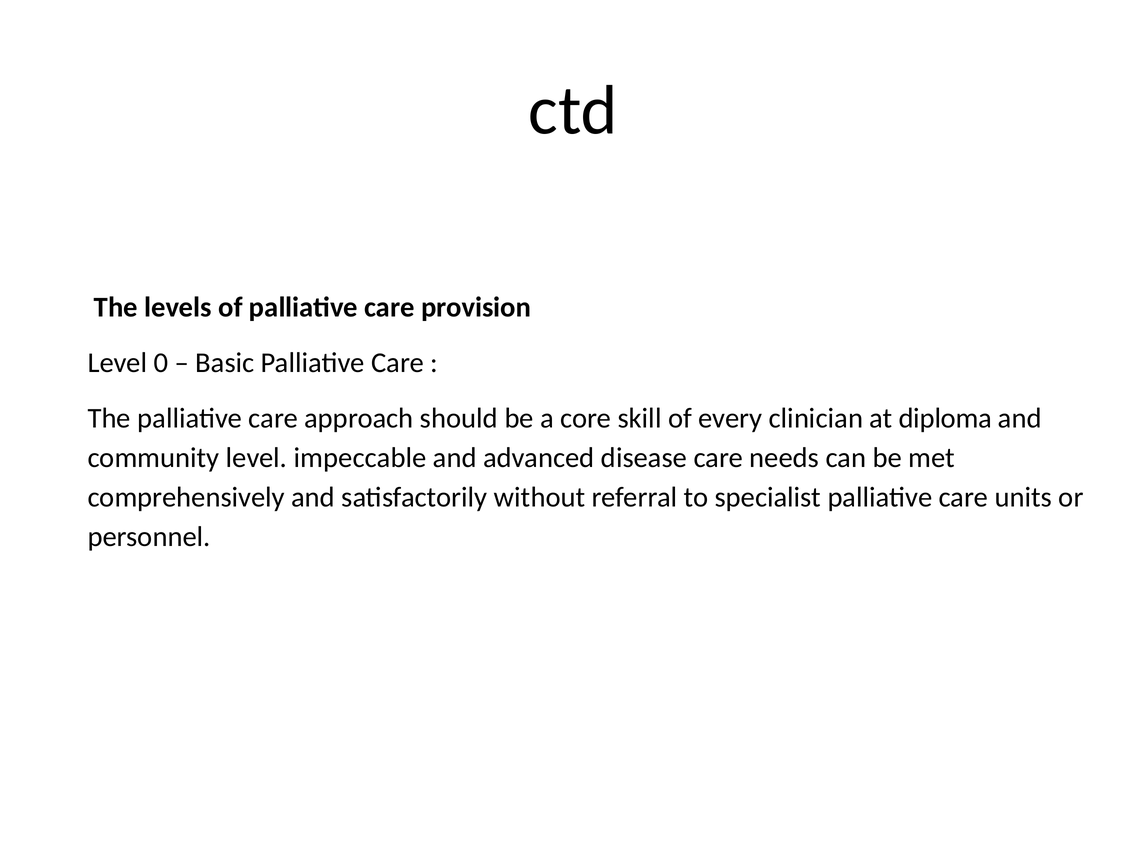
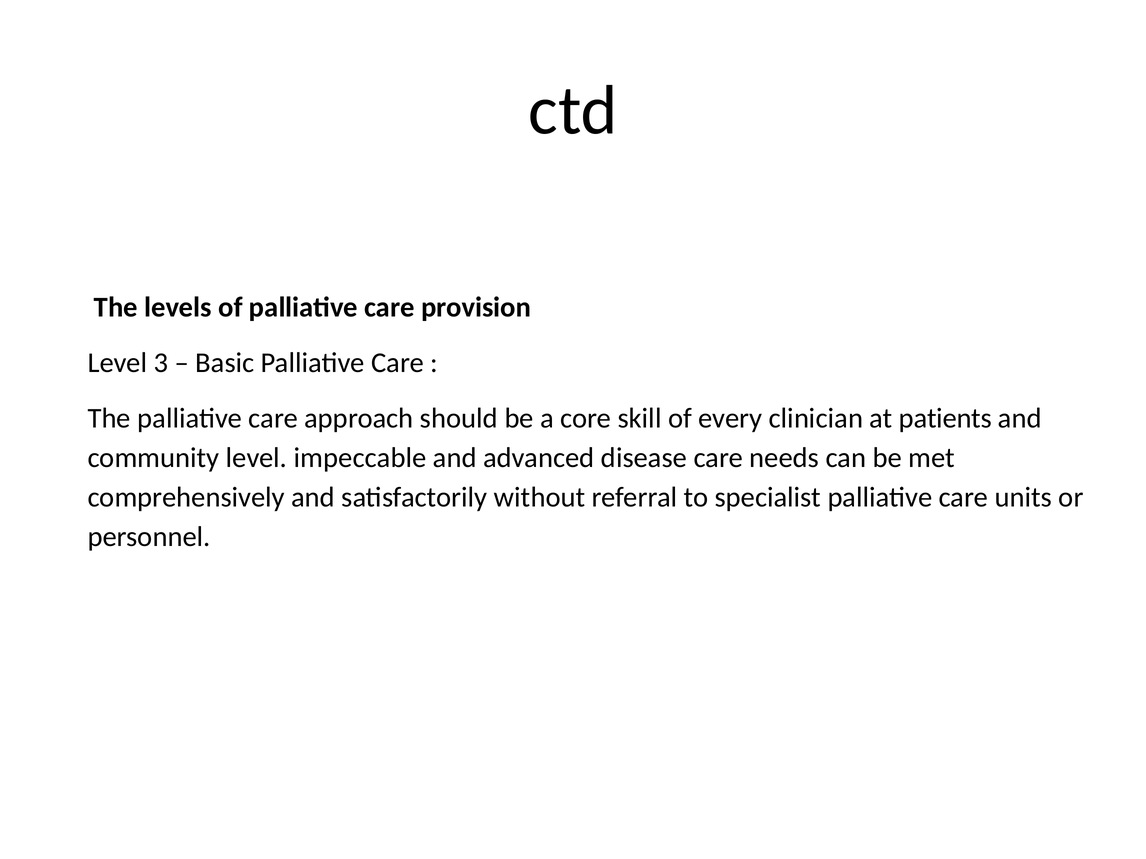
0: 0 -> 3
diploma: diploma -> patients
